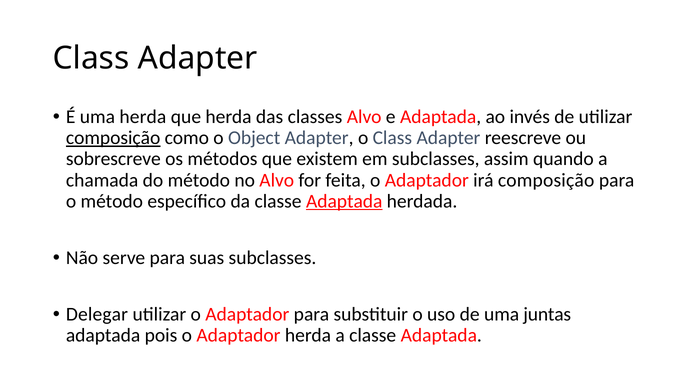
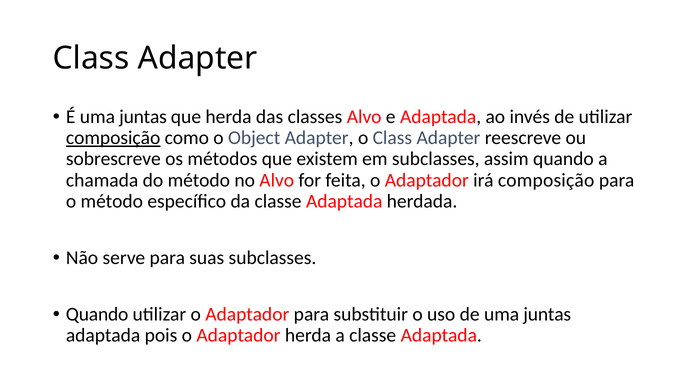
É uma herda: herda -> juntas
Adaptada at (344, 201) underline: present -> none
Delegar at (97, 315): Delegar -> Quando
